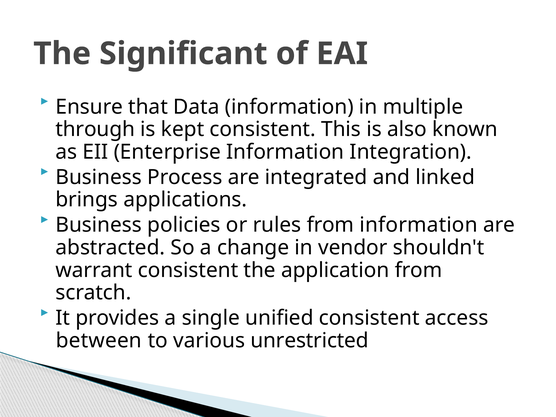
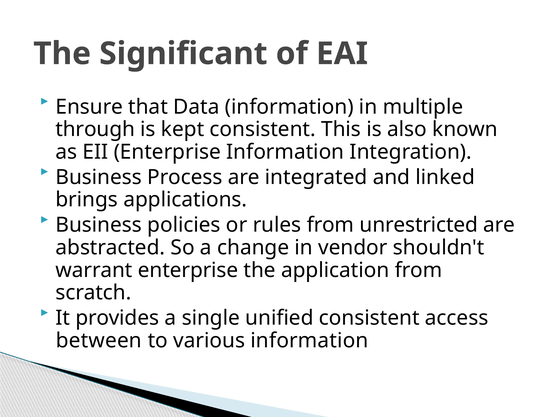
from information: information -> unrestricted
warrant consistent: consistent -> enterprise
various unrestricted: unrestricted -> information
